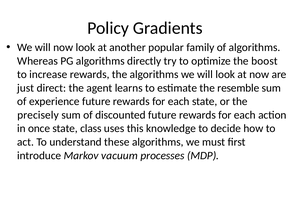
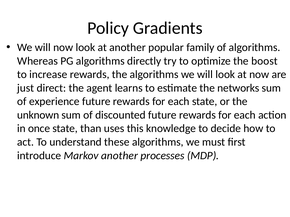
resemble: resemble -> networks
precisely: precisely -> unknown
class: class -> than
Markov vacuum: vacuum -> another
